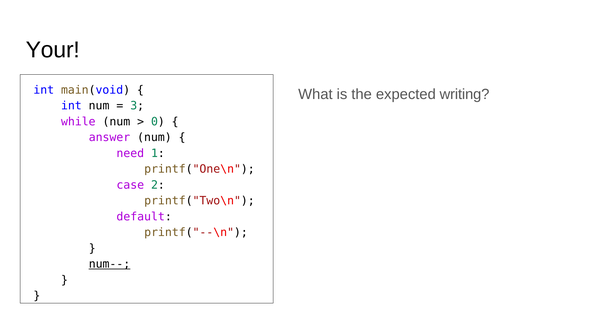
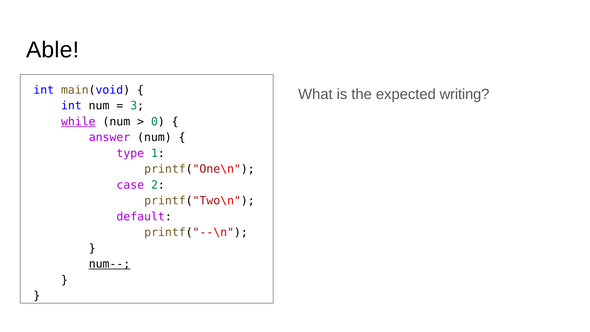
Your: Your -> Able
while underline: none -> present
need: need -> type
